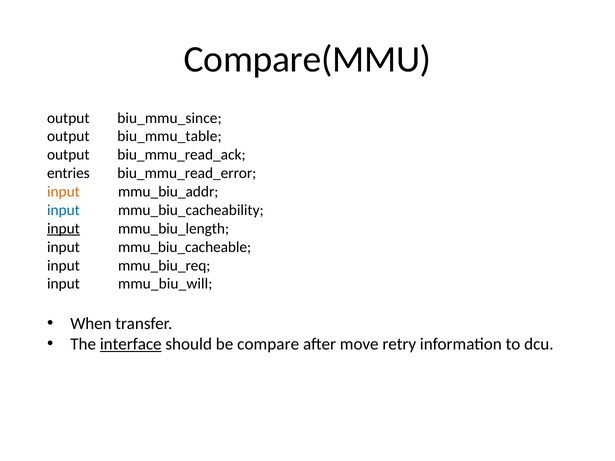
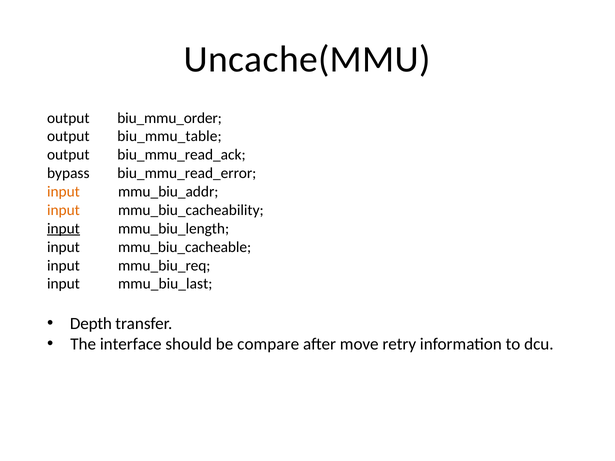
Compare(MMU: Compare(MMU -> Uncache(MMU
biu_mmu_since: biu_mmu_since -> biu_mmu_order
entries: entries -> bypass
input at (63, 210) colour: blue -> orange
mmu_biu_will: mmu_biu_will -> mmu_biu_last
When: When -> Depth
interface underline: present -> none
